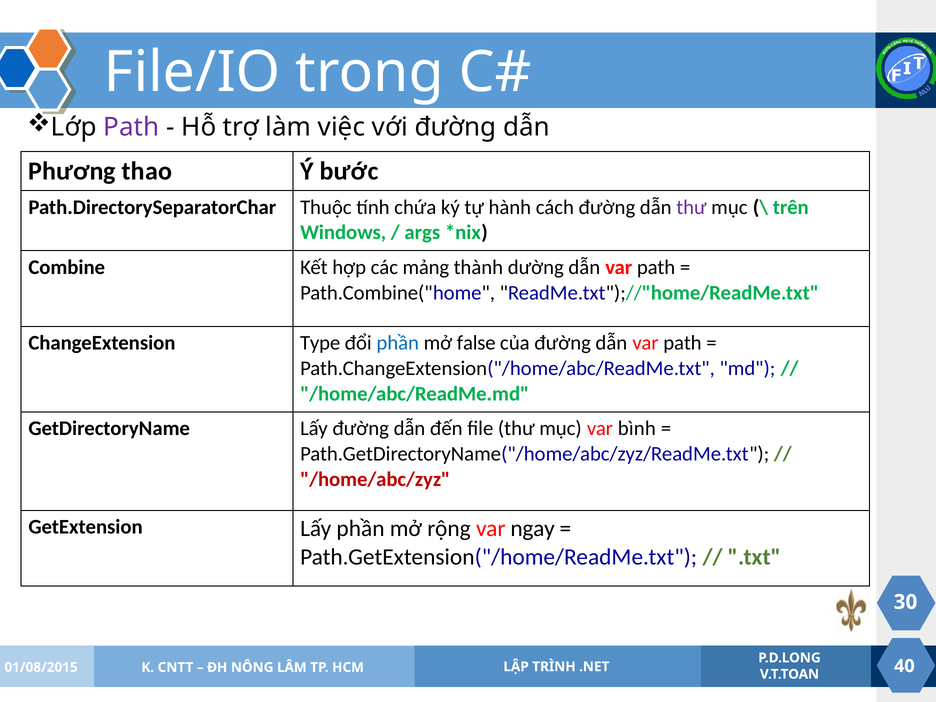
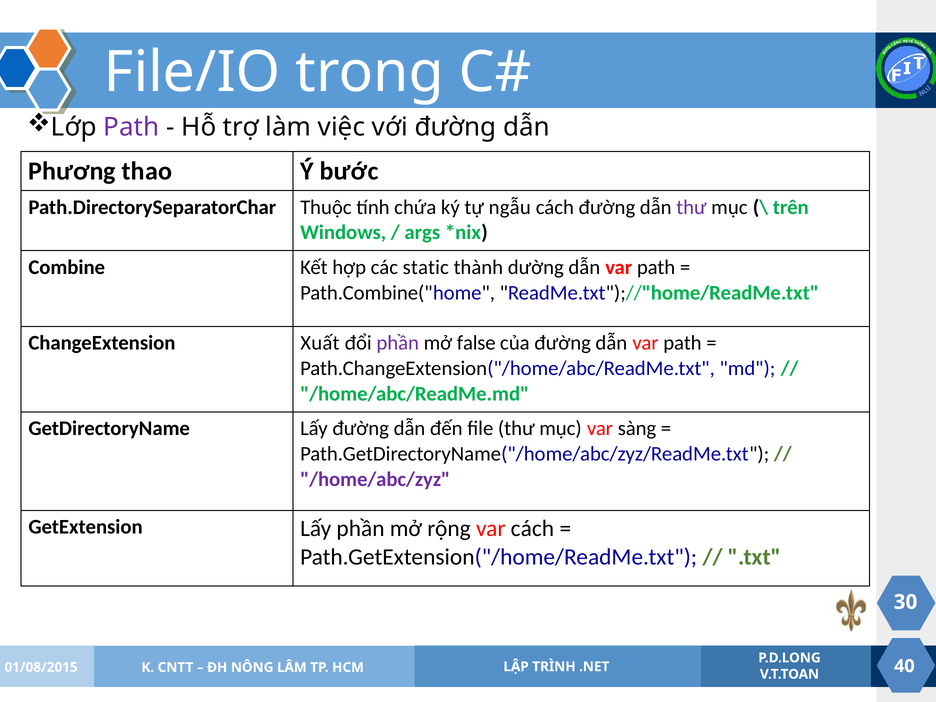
hành: hành -> ngẫu
mảng: mảng -> static
Type: Type -> Xuất
phần at (398, 343) colour: blue -> purple
bình: bình -> sàng
/home/abc/zyz colour: red -> purple
var ngay: ngay -> cách
